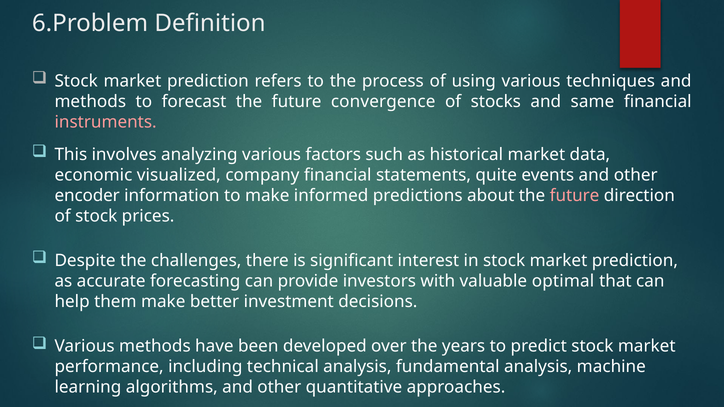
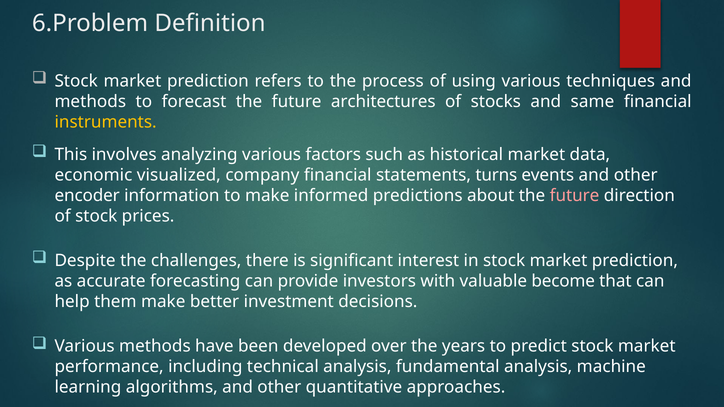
convergence: convergence -> architectures
instruments colour: pink -> yellow
quite: quite -> turns
optimal: optimal -> become
